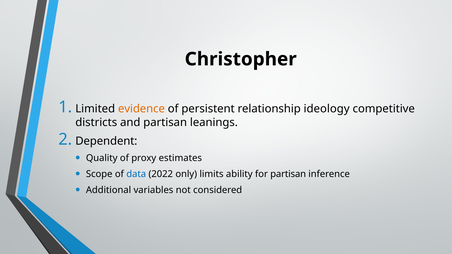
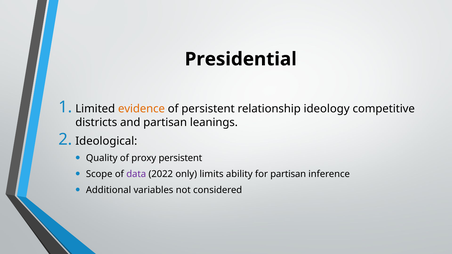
Christopher: Christopher -> Presidential
Dependent: Dependent -> Ideological
proxy estimates: estimates -> persistent
data colour: blue -> purple
